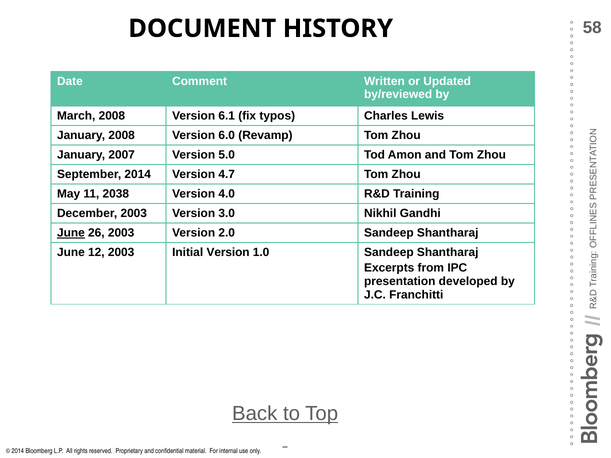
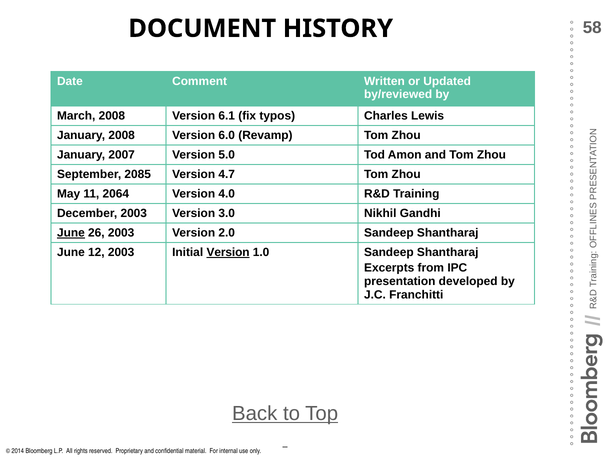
September 2014: 2014 -> 2085
2038: 2038 -> 2064
Version at (228, 252) underline: none -> present
